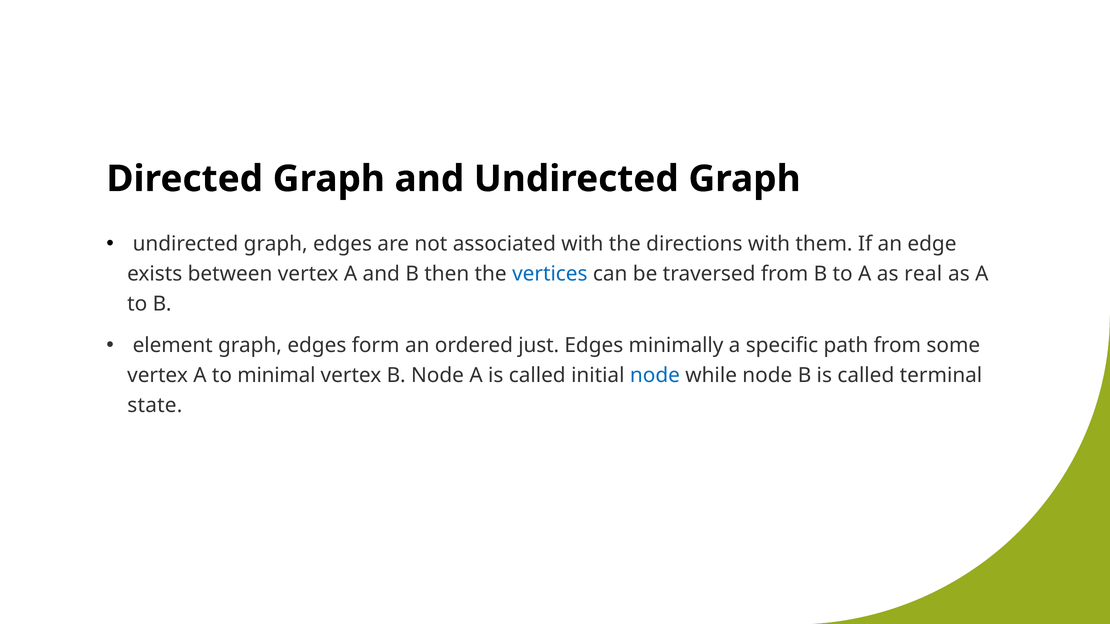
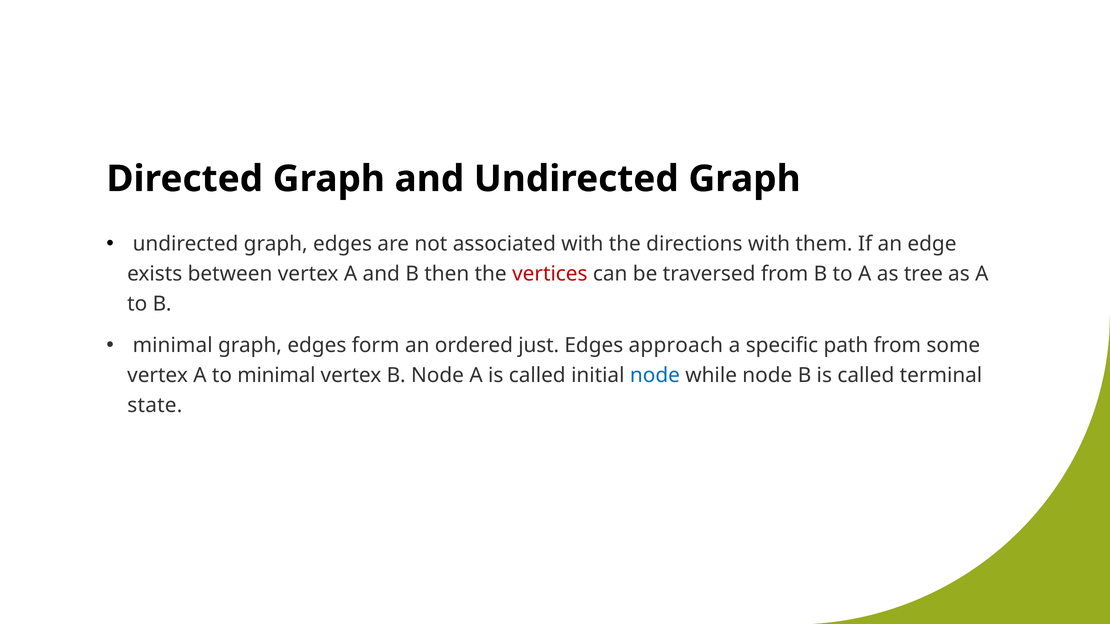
vertices colour: blue -> red
real: real -> tree
element at (173, 346): element -> minimal
minimally: minimally -> approach
